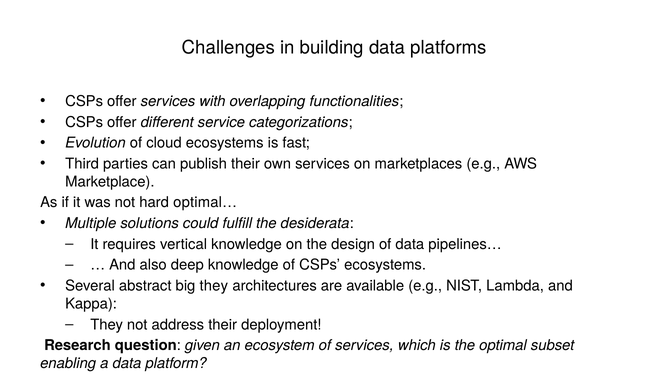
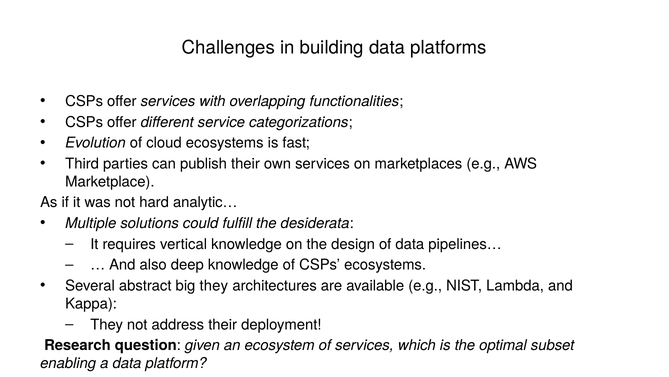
optimal…: optimal… -> analytic…
